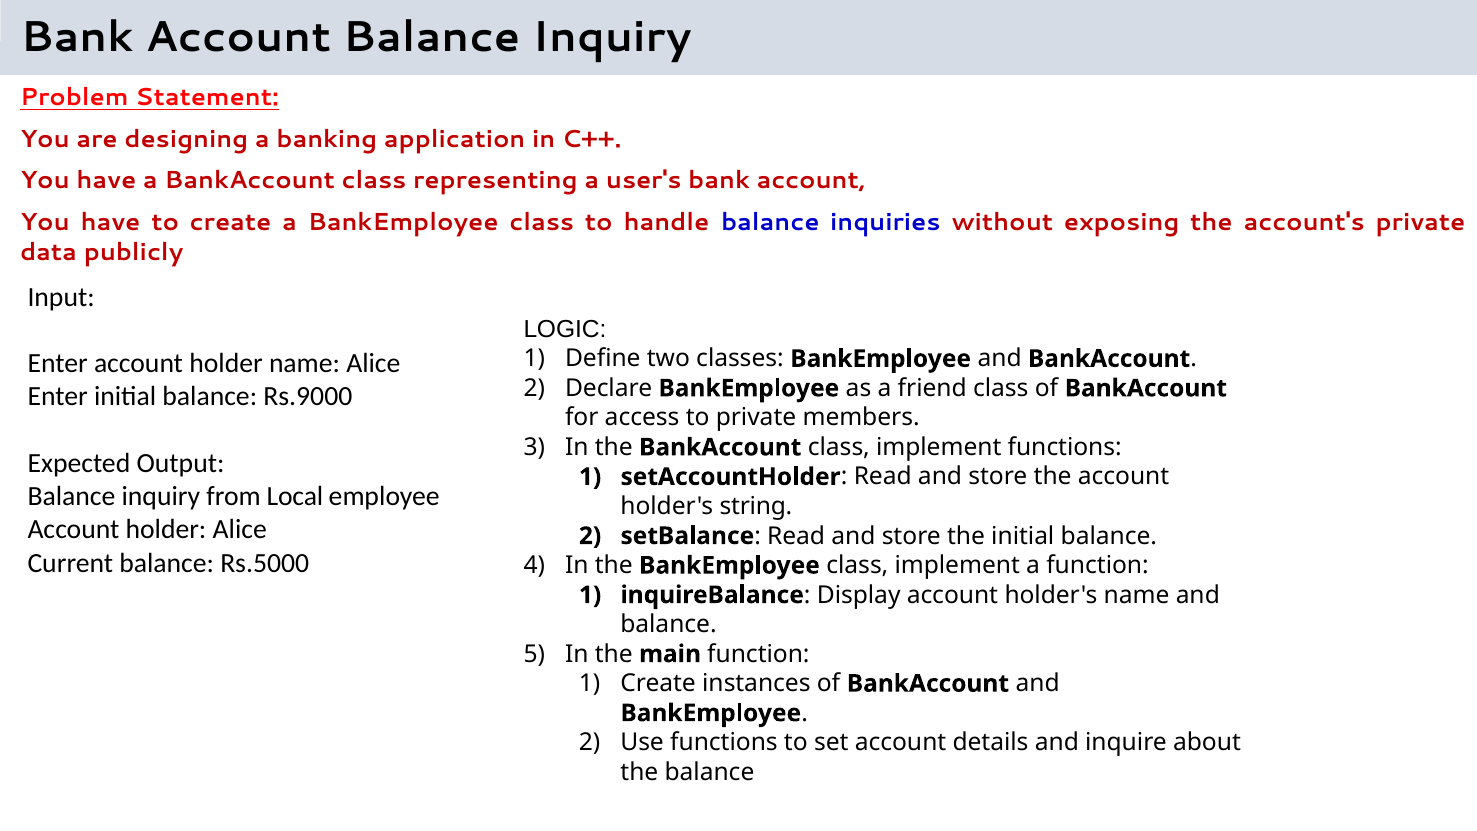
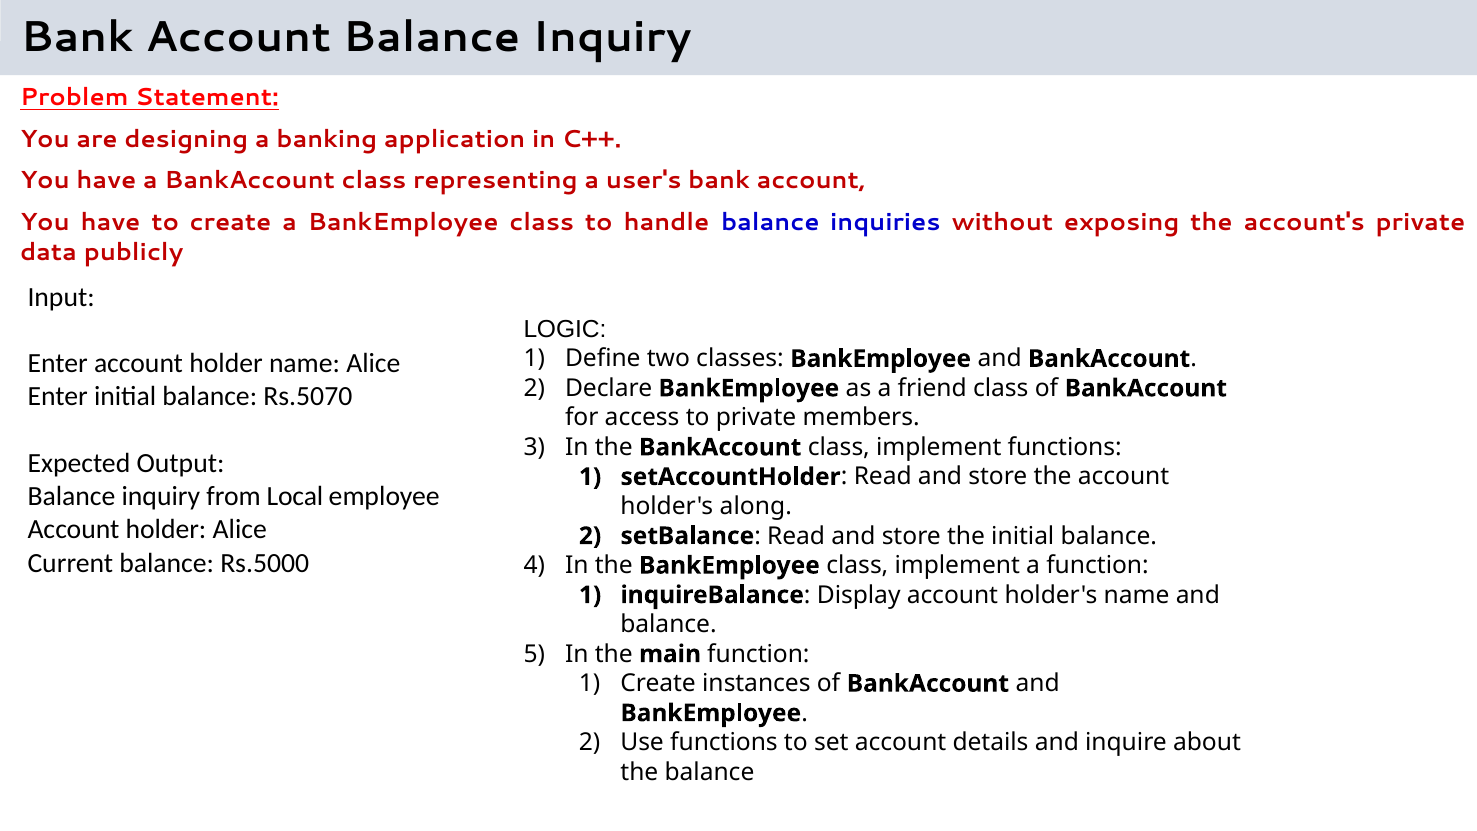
Rs.9000: Rs.9000 -> Rs.5070
string: string -> along
